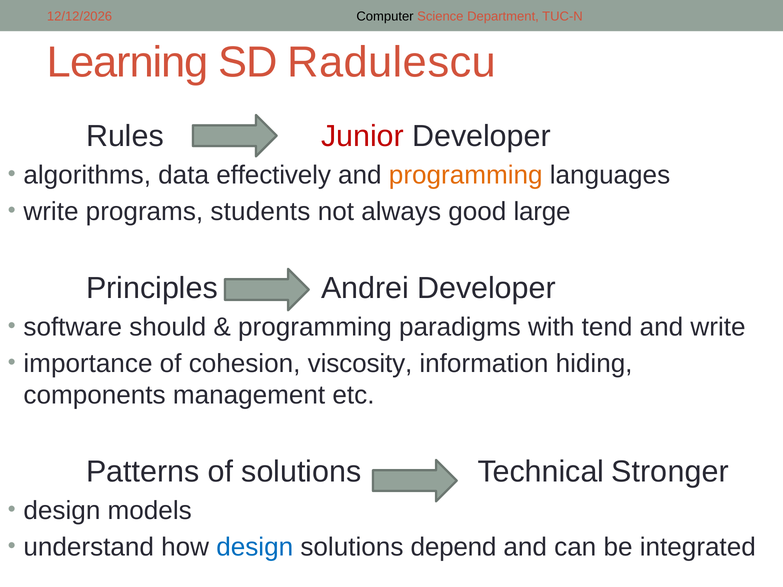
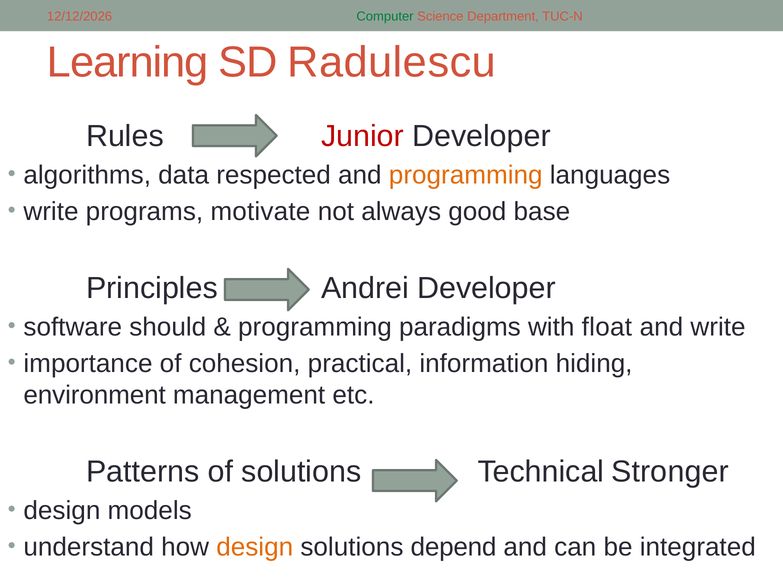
Computer colour: black -> green
effectively: effectively -> respected
students: students -> motivate
large: large -> base
tend: tend -> float
viscosity: viscosity -> practical
components: components -> environment
design at (255, 547) colour: blue -> orange
